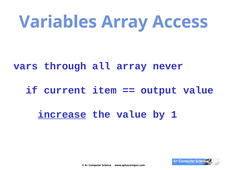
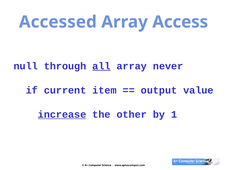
Variables: Variables -> Accessed
vars: vars -> null
all underline: none -> present
the value: value -> other
